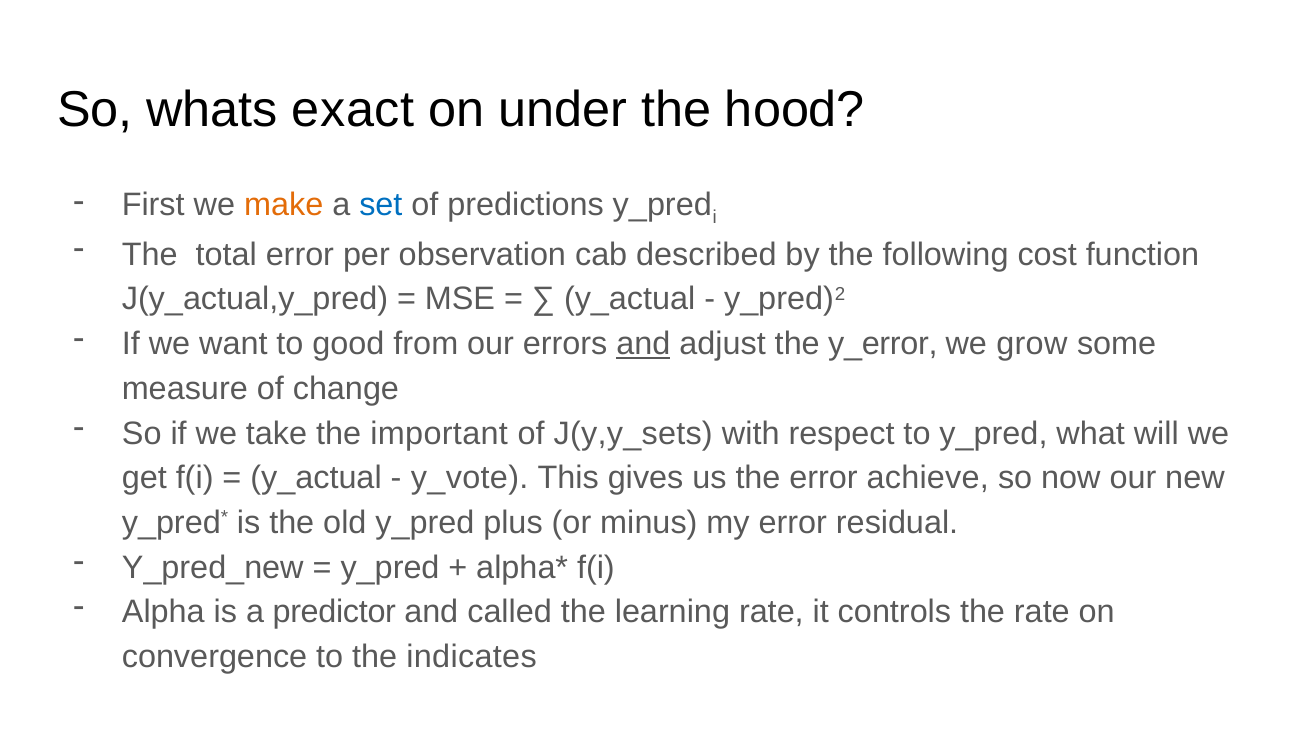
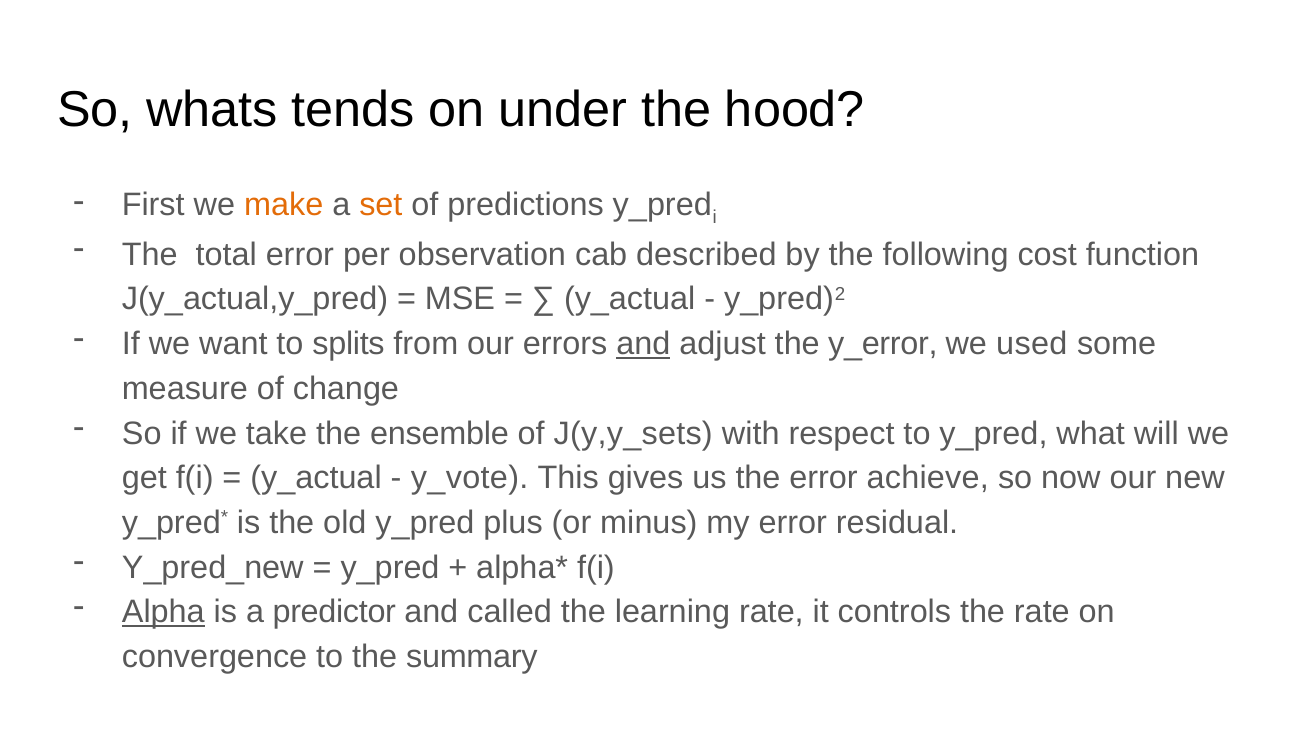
exact: exact -> tends
set colour: blue -> orange
good: good -> splits
grow: grow -> used
important: important -> ensemble
Alpha underline: none -> present
indicates: indicates -> summary
